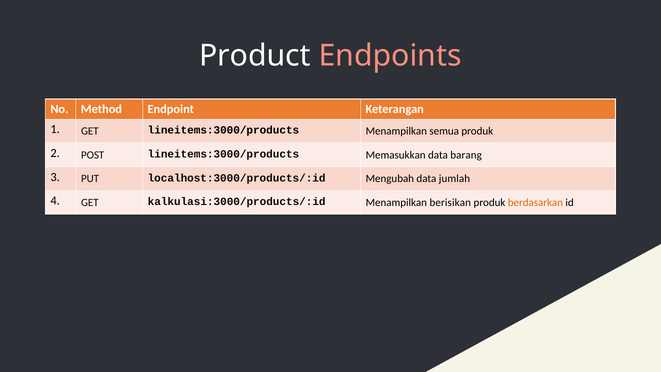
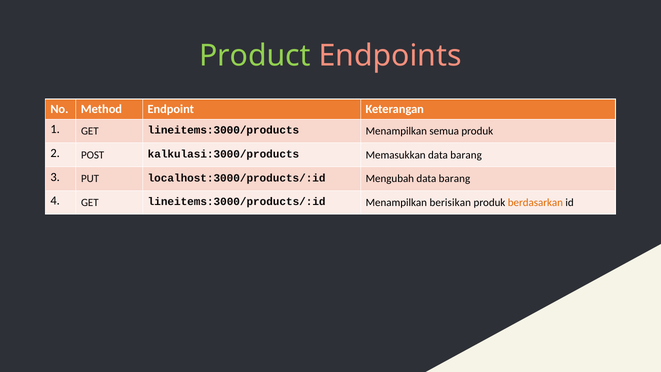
Product colour: white -> light green
POST lineitems:3000/products: lineitems:3000/products -> kalkulasi:3000/products
Mengubah data jumlah: jumlah -> barang
kalkulasi:3000/products/:id: kalkulasi:3000/products/:id -> lineitems:3000/products/:id
